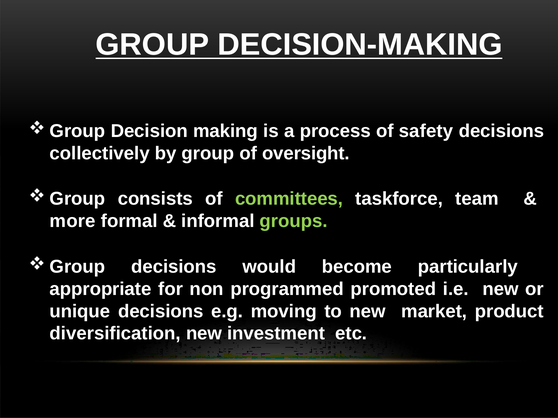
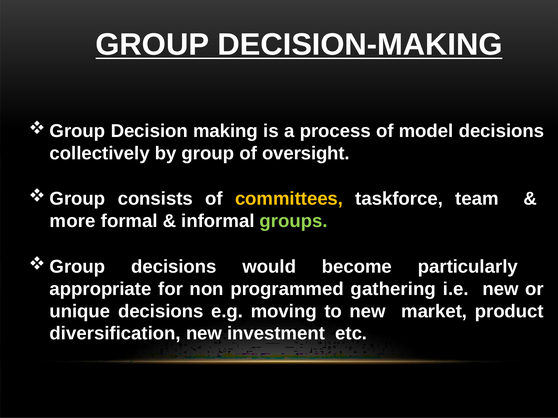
safety: safety -> model
committees colour: light green -> yellow
promoted: promoted -> gathering
